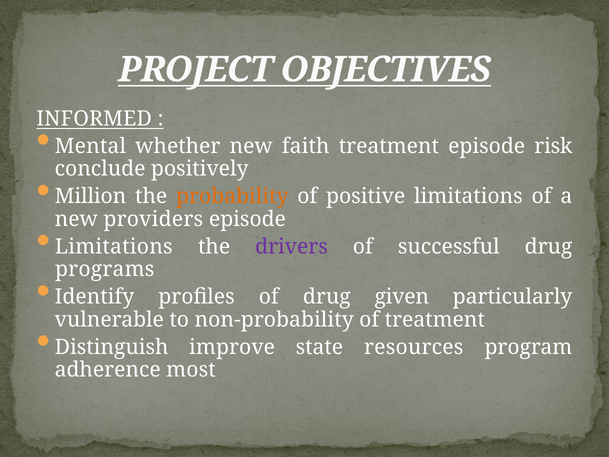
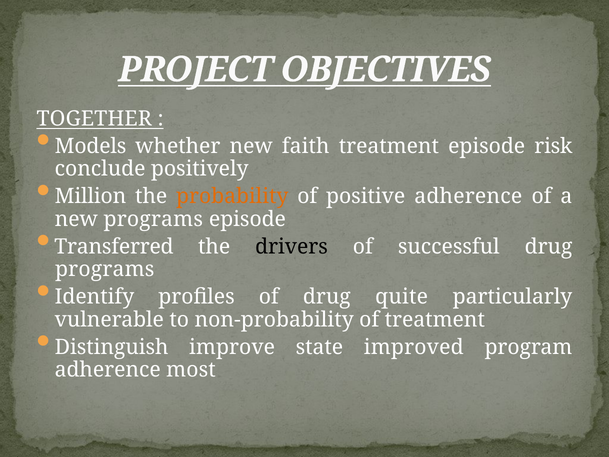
INFORMED: INFORMED -> TOGETHER
Mental: Mental -> Models
positive limitations: limitations -> adherence
new providers: providers -> programs
Limitations at (114, 246): Limitations -> Transferred
drivers colour: purple -> black
given: given -> quite
resources: resources -> improved
